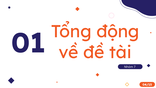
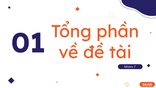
động: động -> phần
